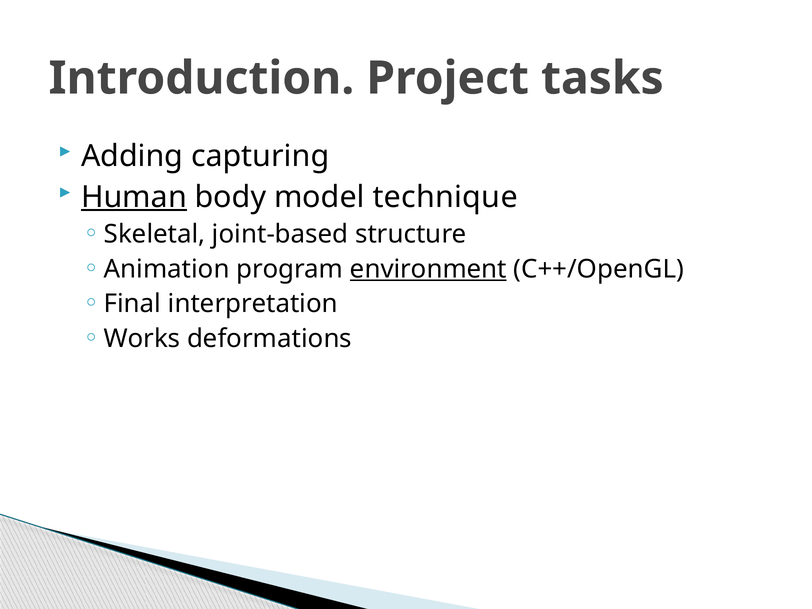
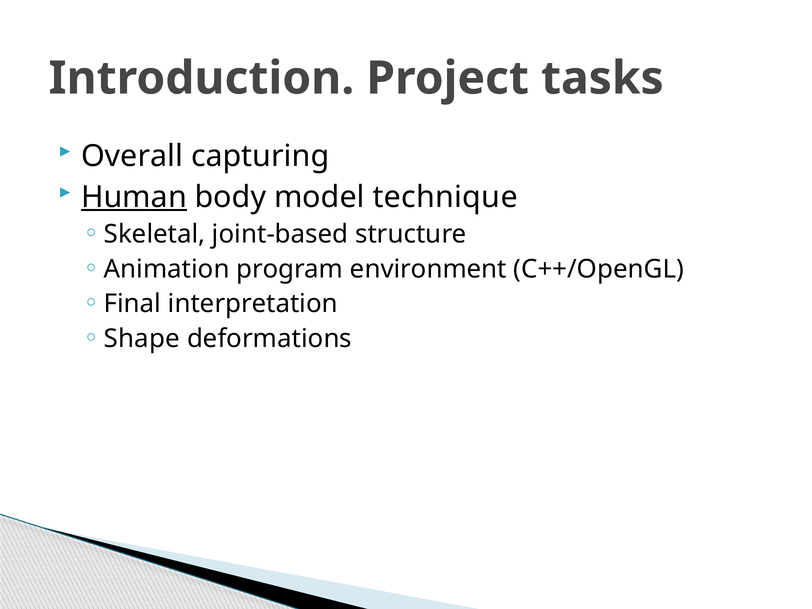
Adding: Adding -> Overall
environment underline: present -> none
Works: Works -> Shape
